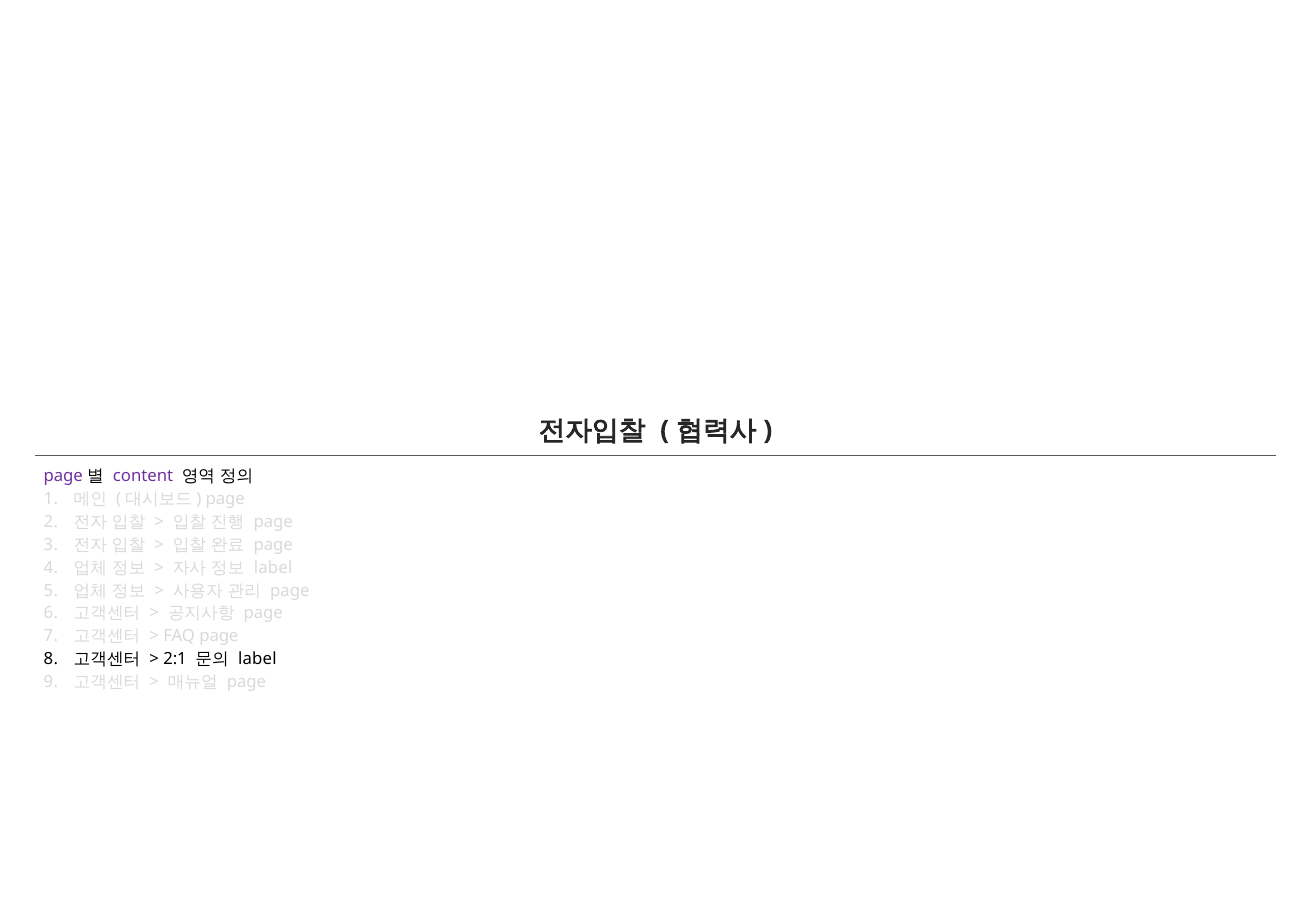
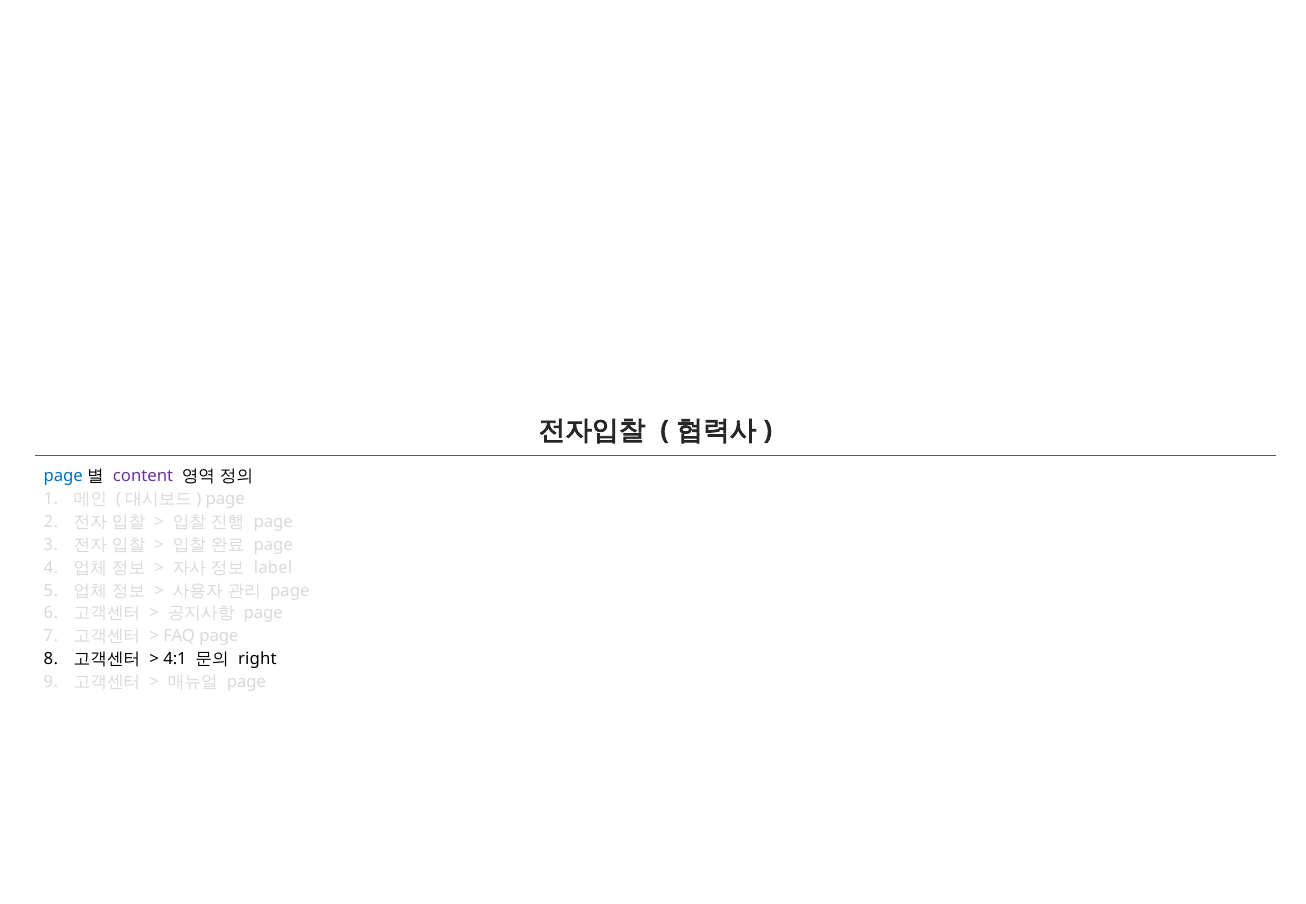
page at (63, 476) colour: purple -> blue
2:1: 2:1 -> 4:1
label at (257, 659): label -> right
